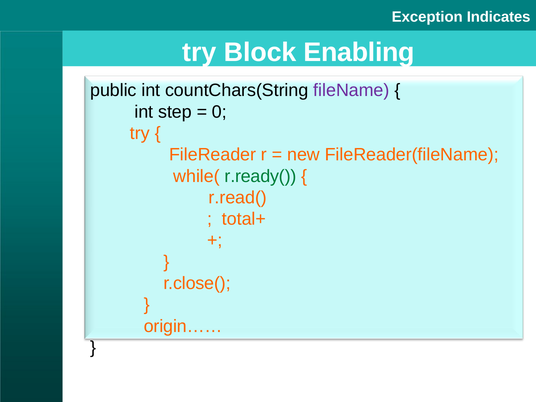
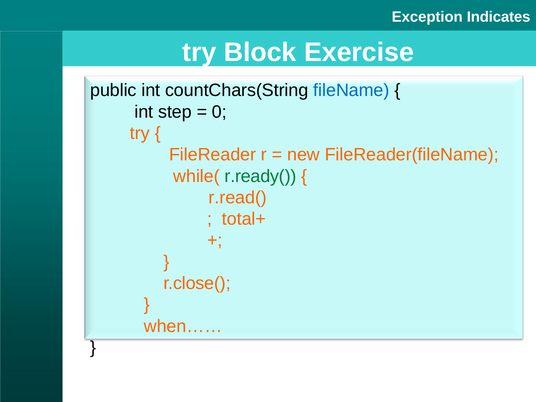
Enabling: Enabling -> Exercise
fileName colour: purple -> blue
origin……: origin…… -> when……
